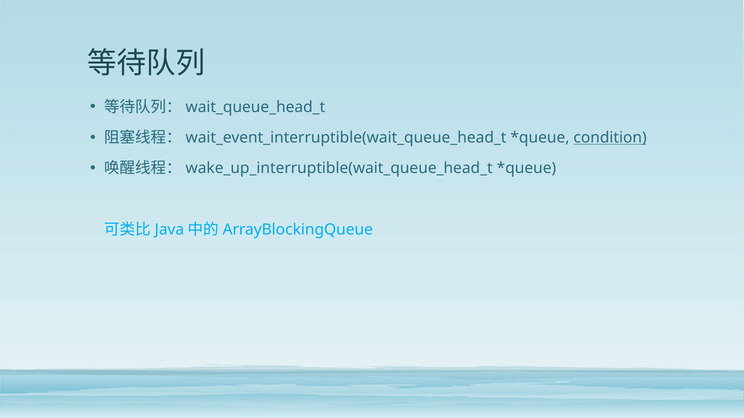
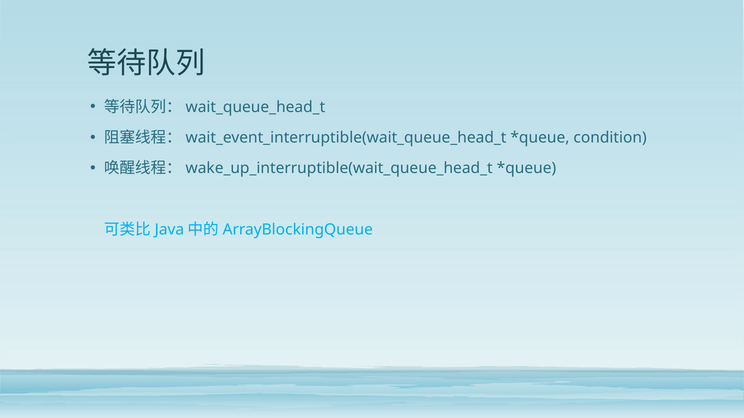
condition underline: present -> none
